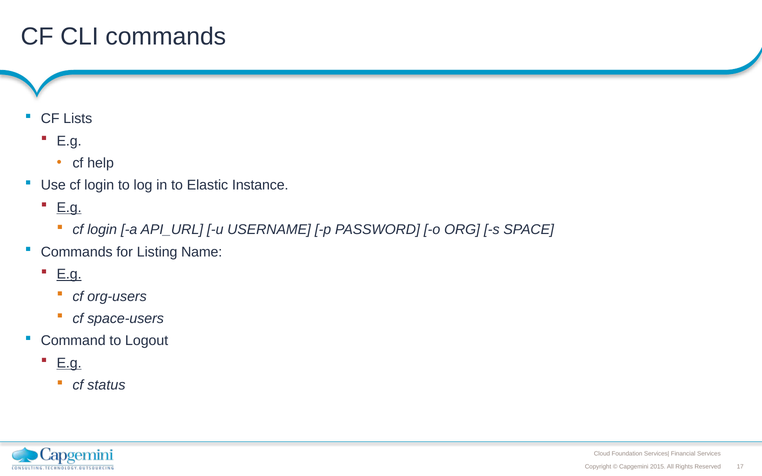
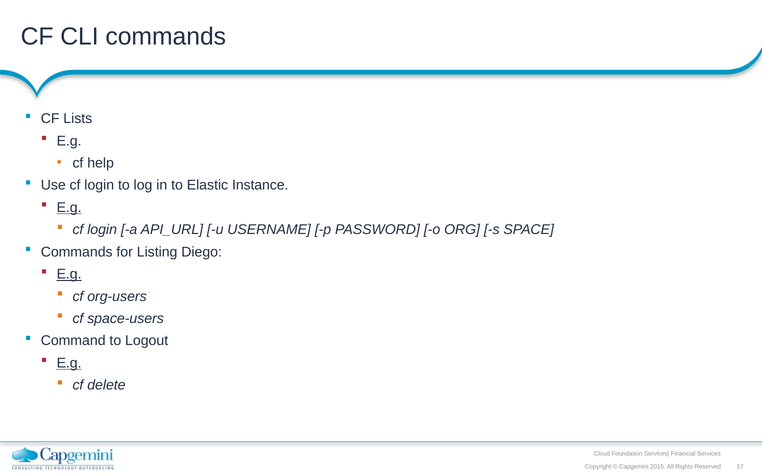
Name: Name -> Diego
status: status -> delete
